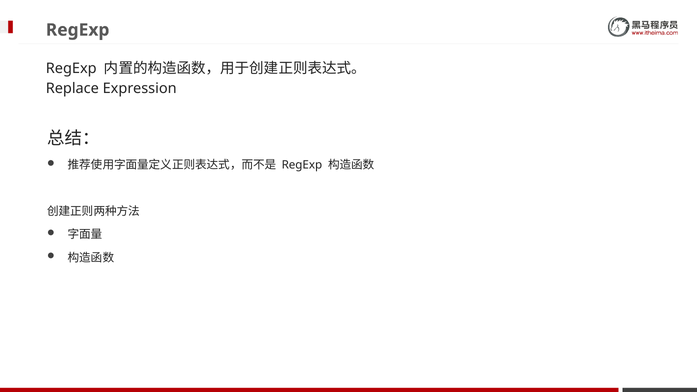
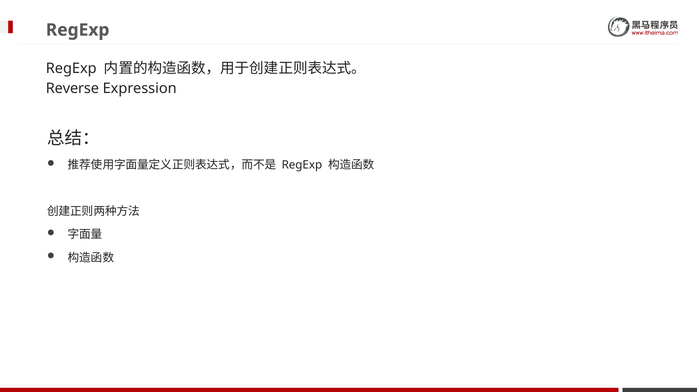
Replace: Replace -> Reverse
